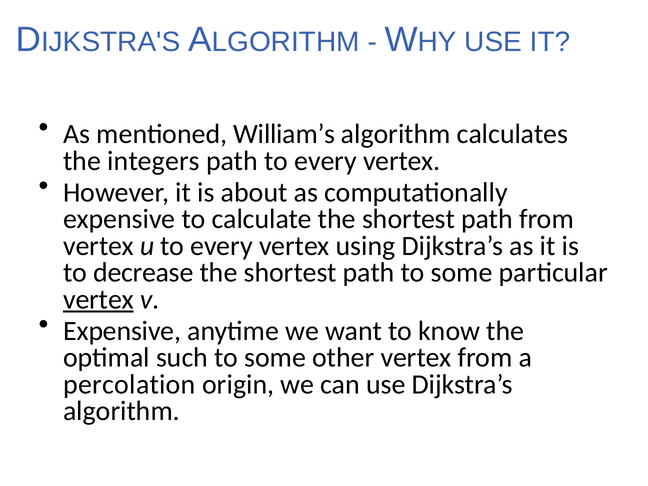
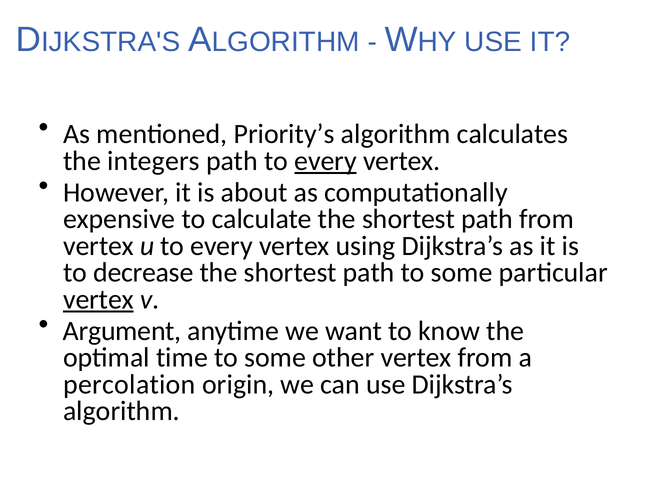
William’s: William’s -> Priority’s
every at (326, 161) underline: none -> present
Expensive at (122, 331): Expensive -> Argument
such: such -> time
